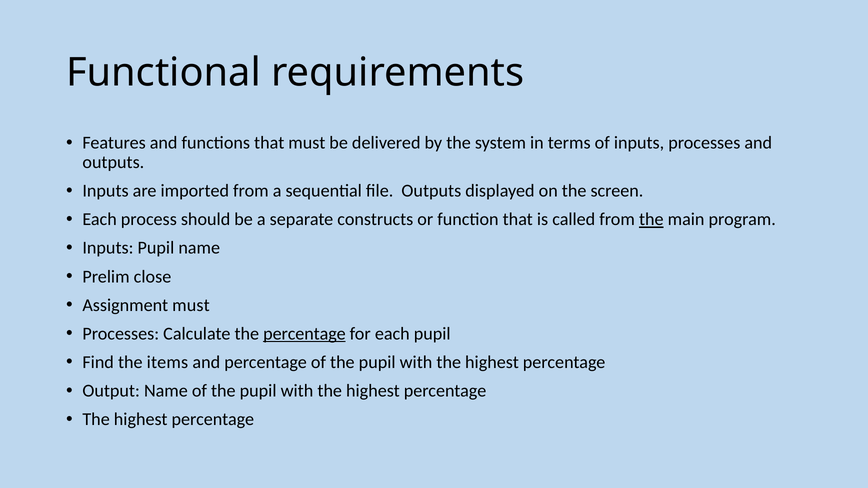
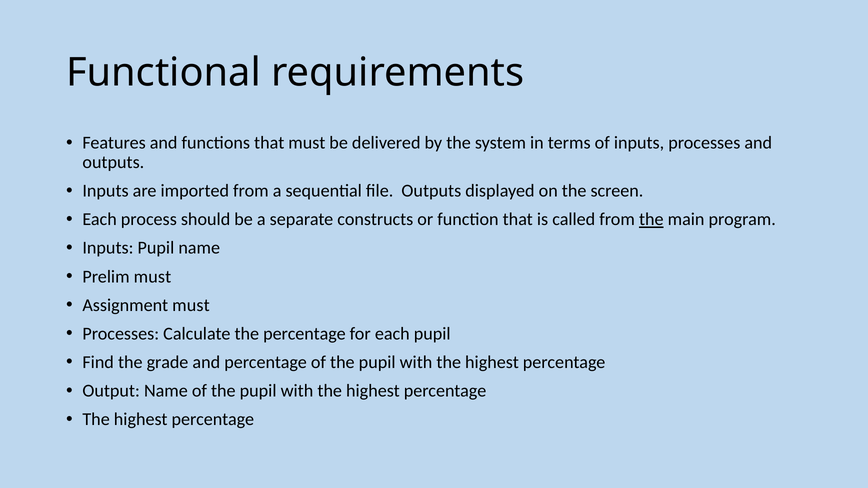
Prelim close: close -> must
percentage at (304, 334) underline: present -> none
items: items -> grade
